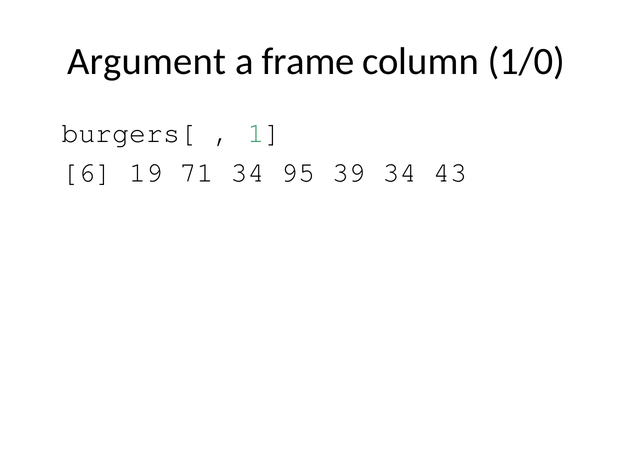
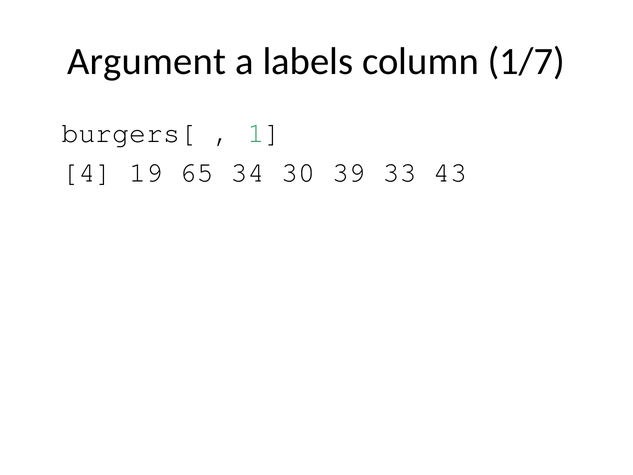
frame: frame -> labels
1/0: 1/0 -> 1/7
6: 6 -> 4
71: 71 -> 65
95: 95 -> 30
39 34: 34 -> 33
